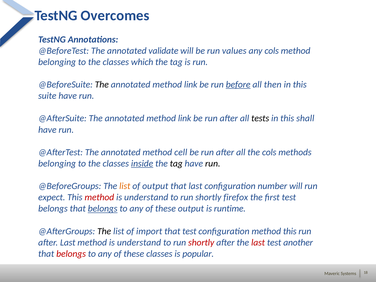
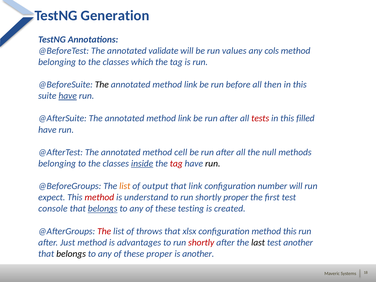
Overcomes: Overcomes -> Generation
before underline: present -> none
have at (68, 96) underline: none -> present
tests colour: black -> red
shall: shall -> filled
the cols: cols -> null
tag at (176, 164) colour: black -> red
that last: last -> link
shortly firefox: firefox -> proper
belongs at (53, 209): belongs -> console
these output: output -> testing
runtime: runtime -> created
The at (104, 231) colour: black -> red
import: import -> throws
that test: test -> xlsx
after Last: Last -> Just
understand at (139, 242): understand -> advantages
last at (258, 242) colour: red -> black
belongs at (71, 254) colour: red -> black
these classes: classes -> proper
is popular: popular -> another
